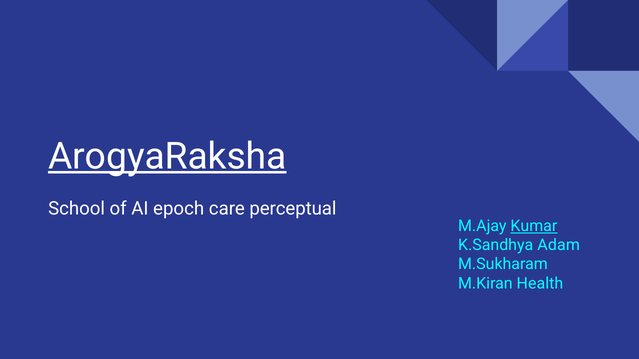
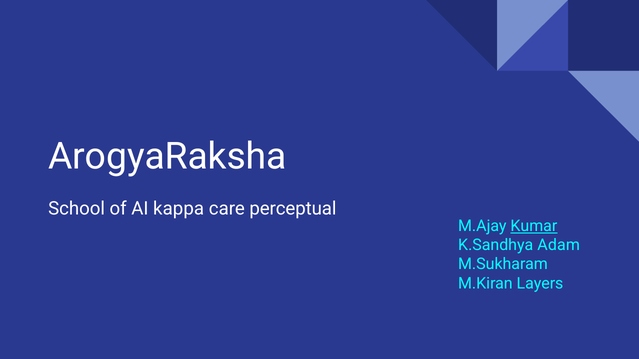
ArogyaRaksha underline: present -> none
epoch: epoch -> kappa
Health: Health -> Layers
